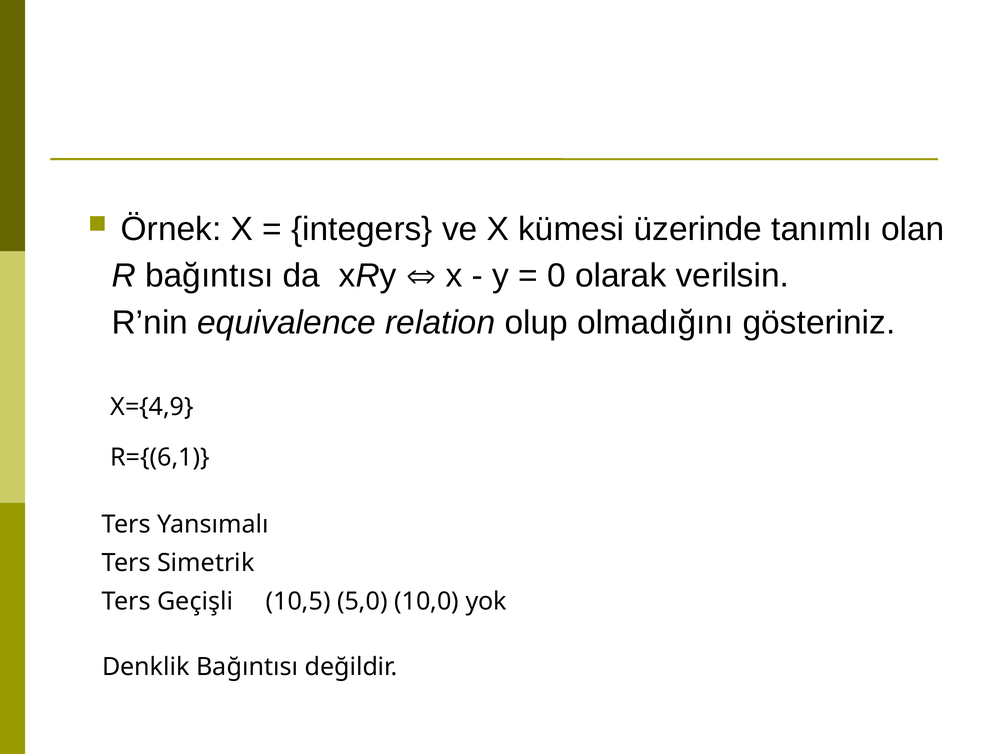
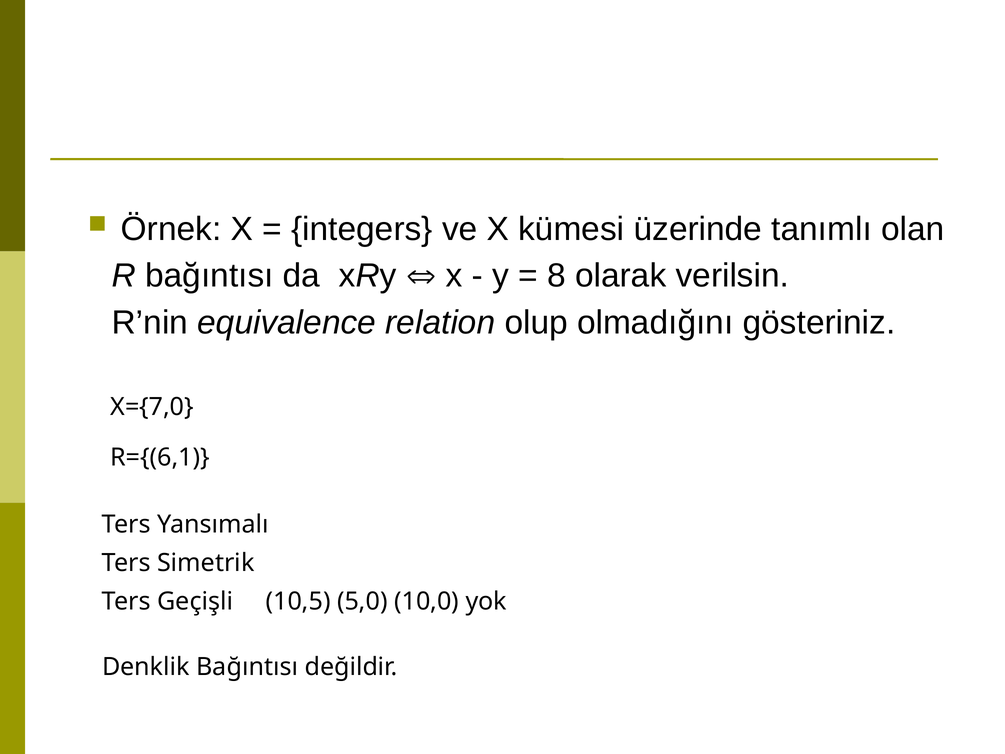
0: 0 -> 8
X={4,9: X={4,9 -> X={7,0
